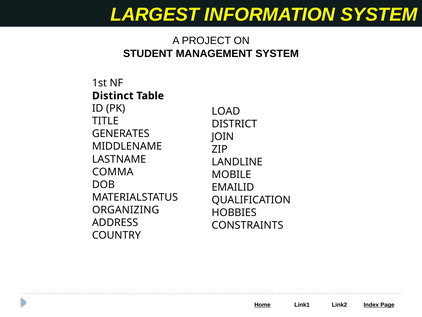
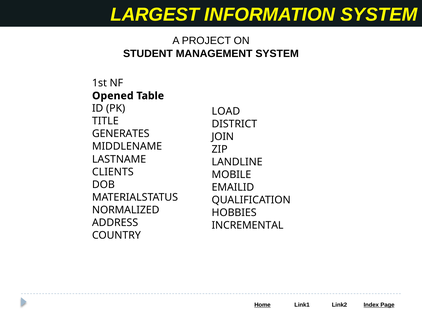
Distinct: Distinct -> Opened
COMMA: COMMA -> CLIENTS
ORGANIZING: ORGANIZING -> NORMALIZED
CONSTRAINTS: CONSTRAINTS -> INCREMENTAL
